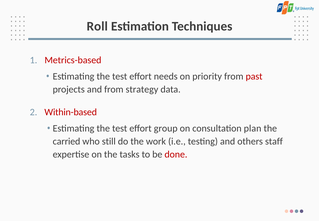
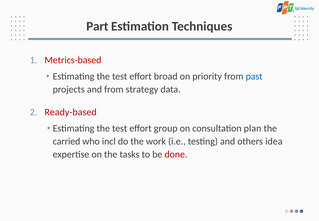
Roll: Roll -> Part
needs: needs -> broad
past colour: red -> blue
Within-based: Within-based -> Ready-based
still: still -> incl
staff: staff -> idea
